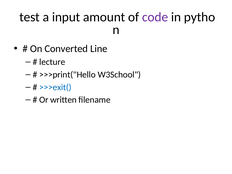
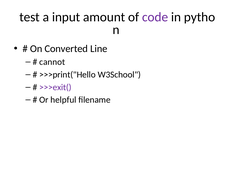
lecture: lecture -> cannot
>>>exit( colour: blue -> purple
written: written -> helpful
